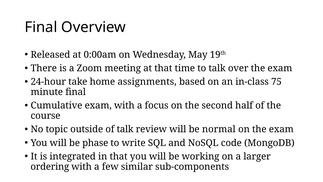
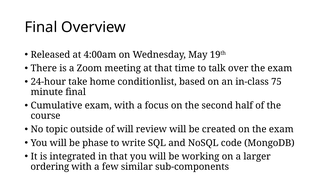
0:00am: 0:00am -> 4:00am
assignments: assignments -> conditionlist
of talk: talk -> will
normal: normal -> created
